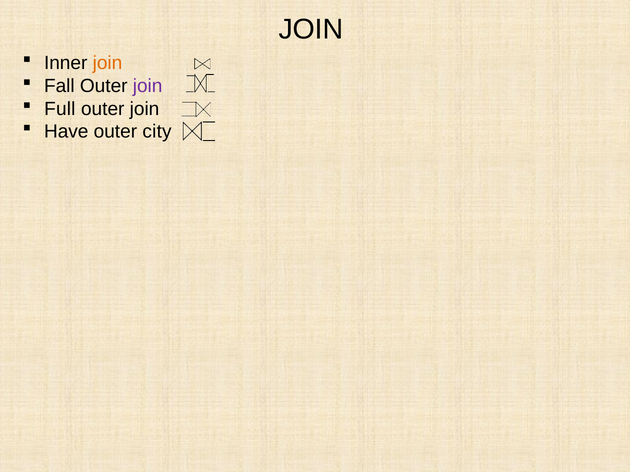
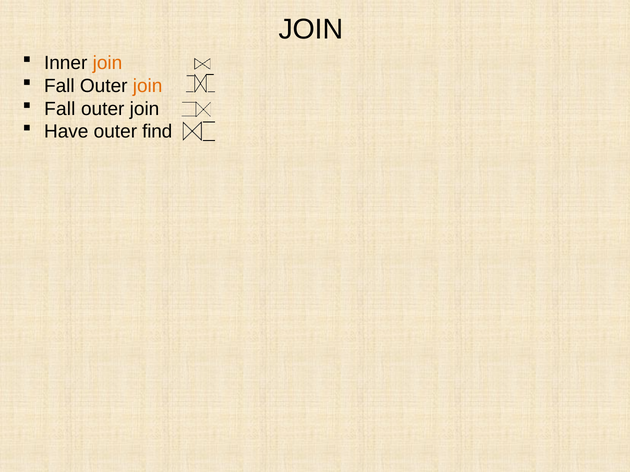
join at (148, 86) colour: purple -> orange
Full at (60, 109): Full -> Fall
city: city -> find
